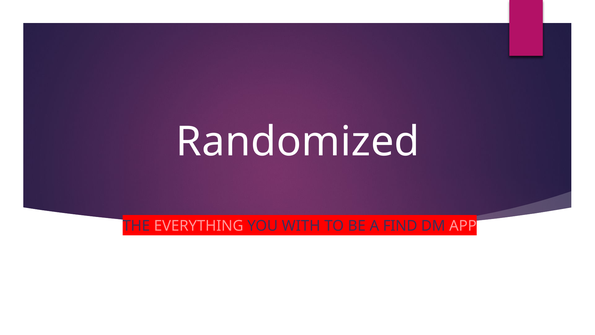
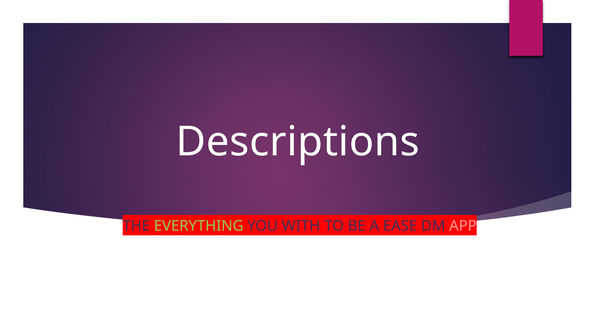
Randomized: Randomized -> Descriptions
EVERYTHING colour: pink -> light green
FIND: FIND -> EASE
